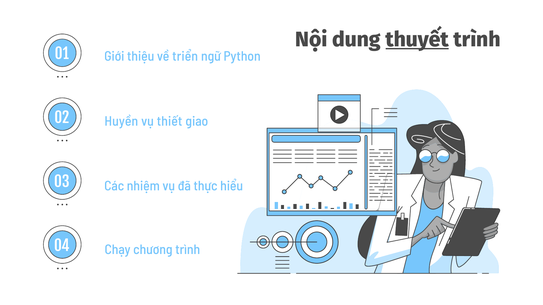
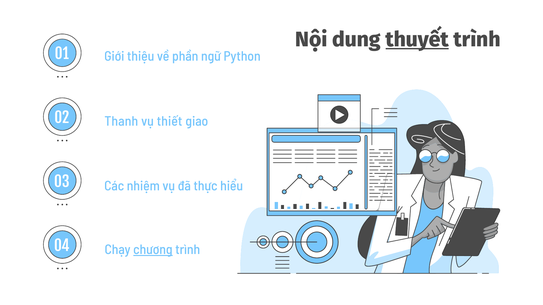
triển: triển -> phần
Huyền: Huyền -> Thanh
chương underline: none -> present
